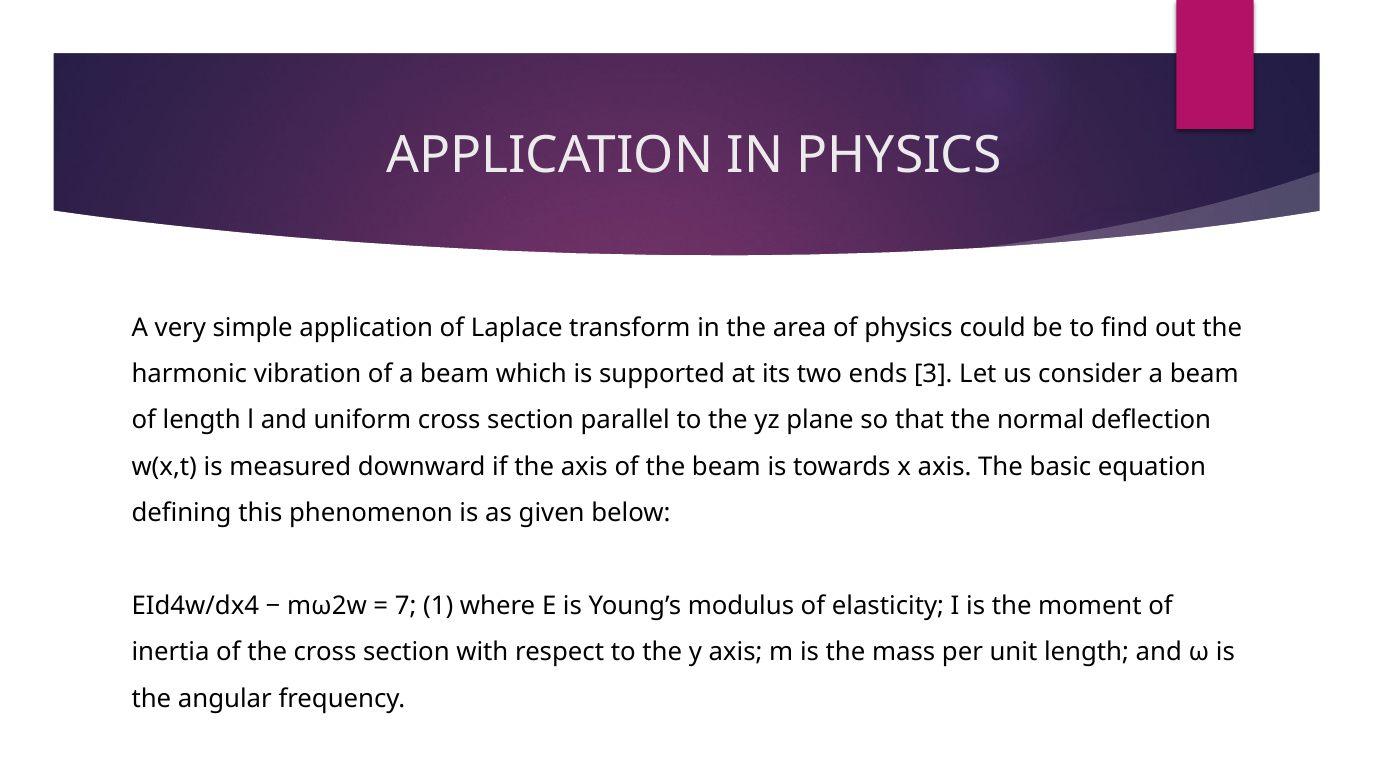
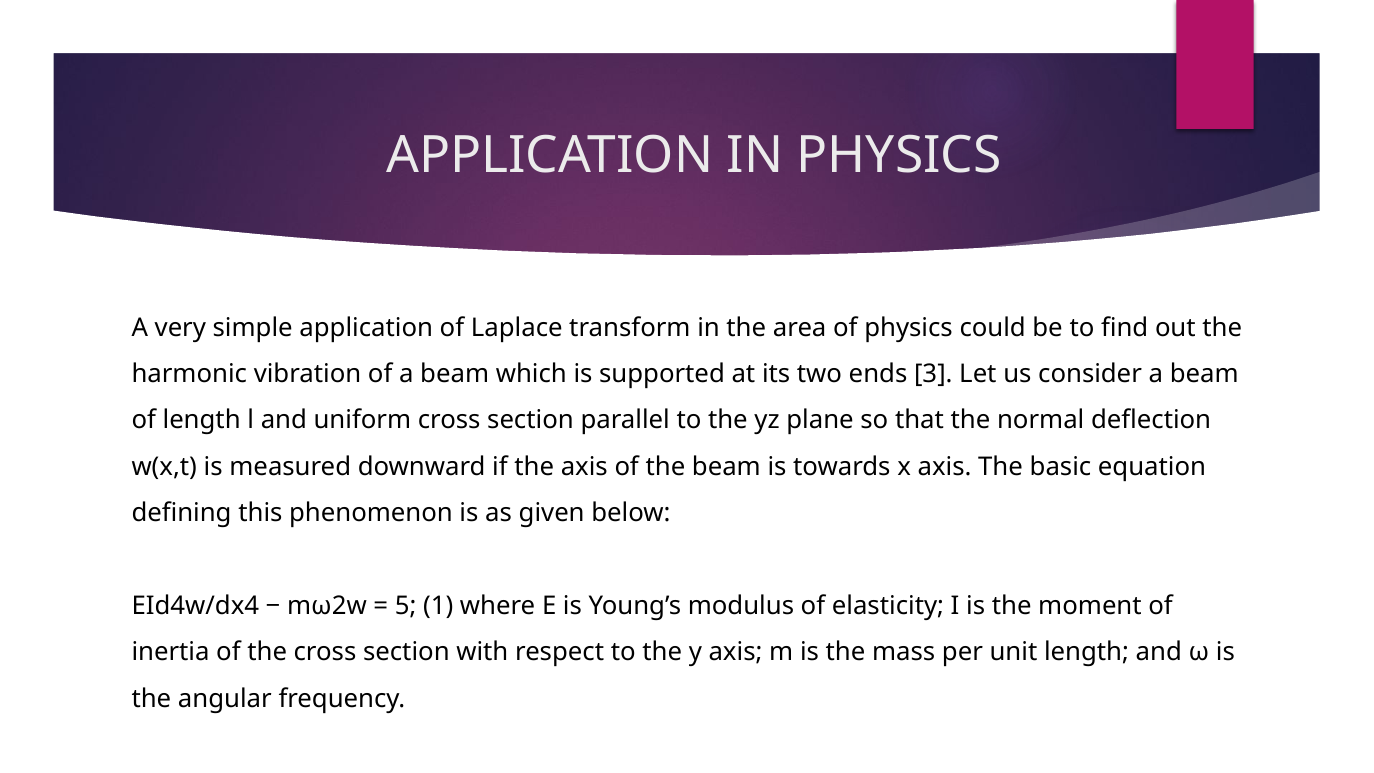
7: 7 -> 5
